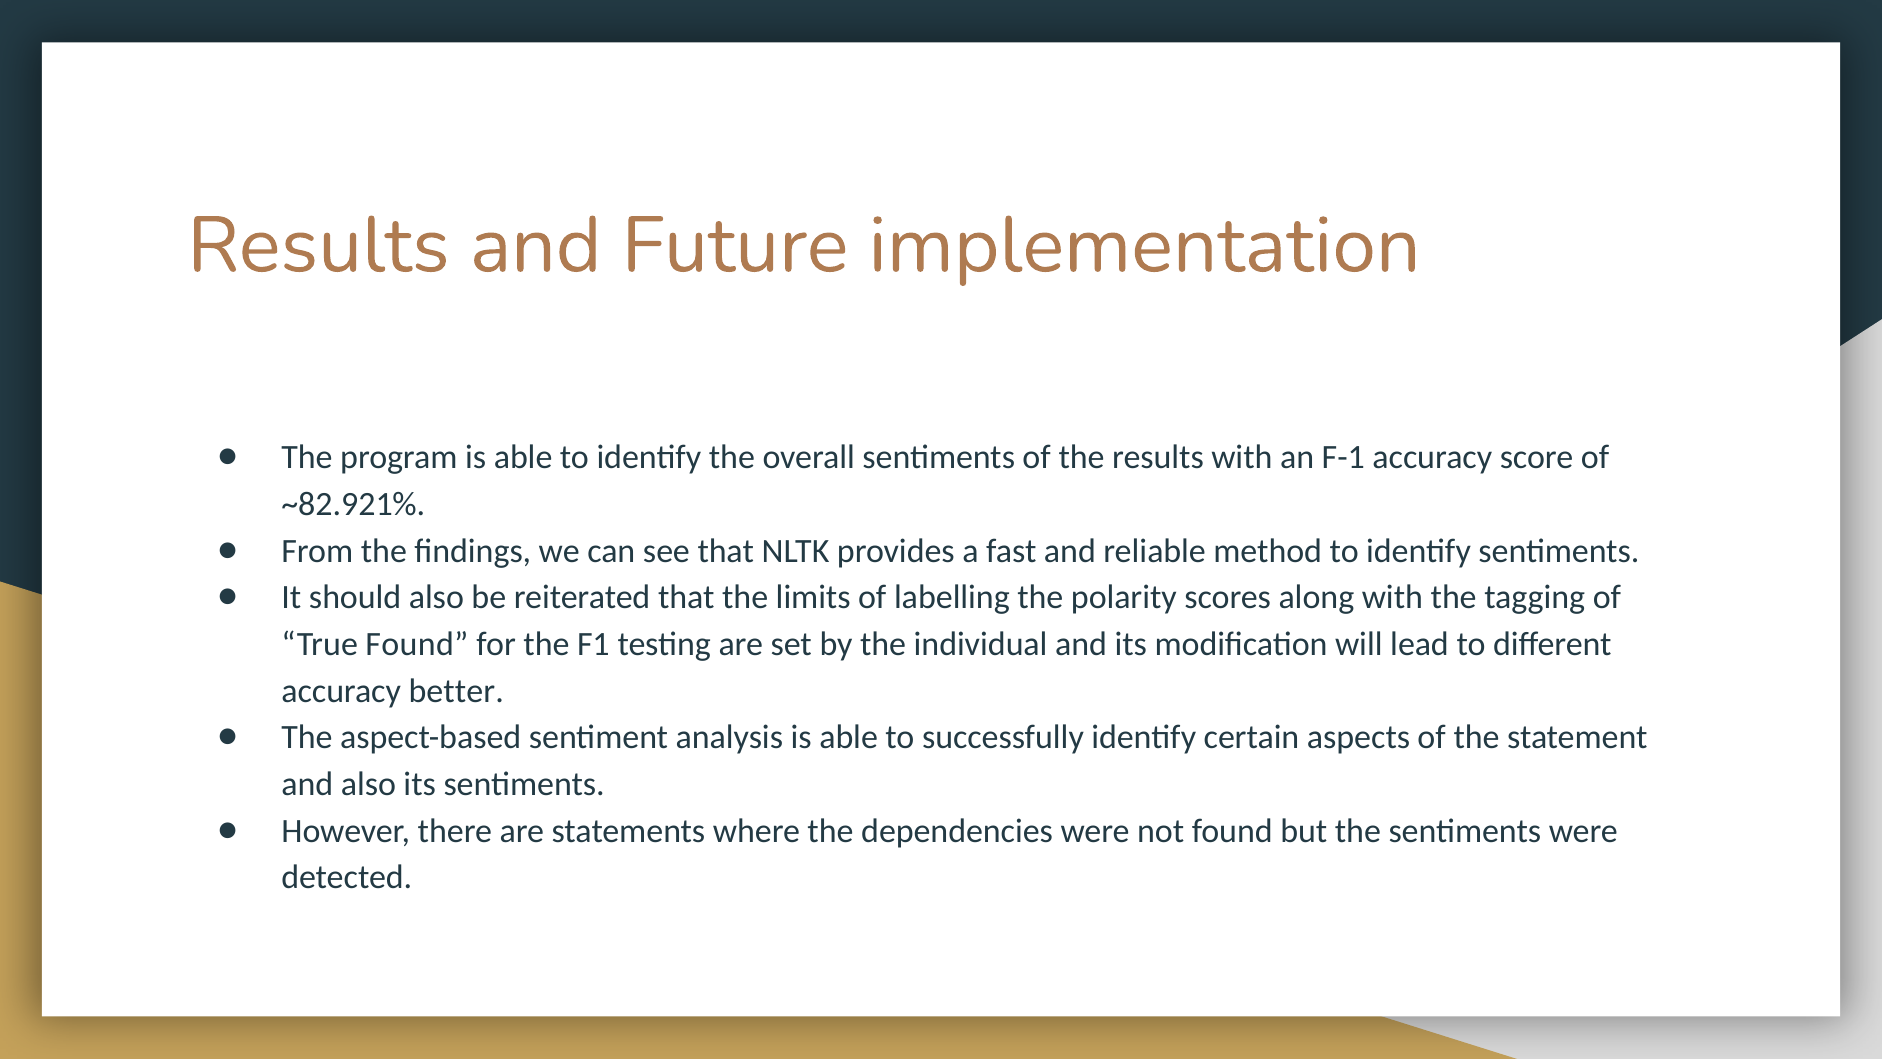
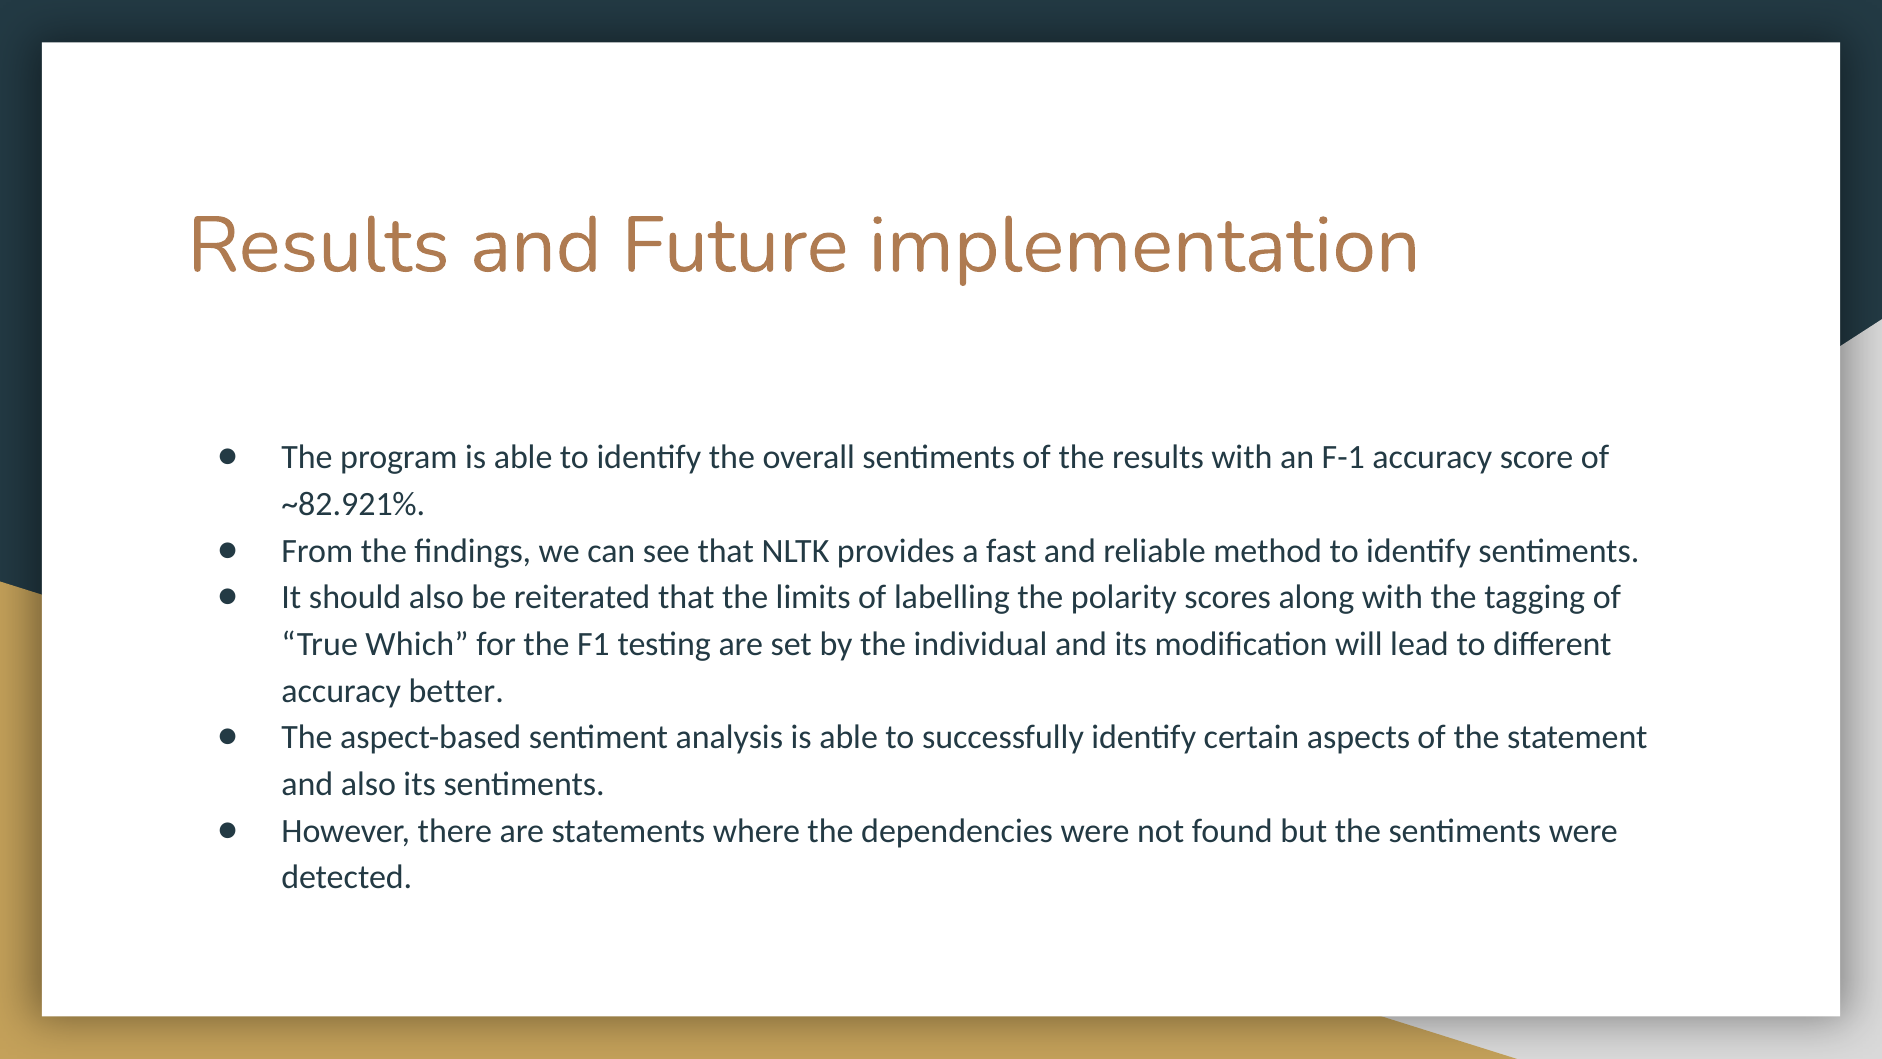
True Found: Found -> Which
